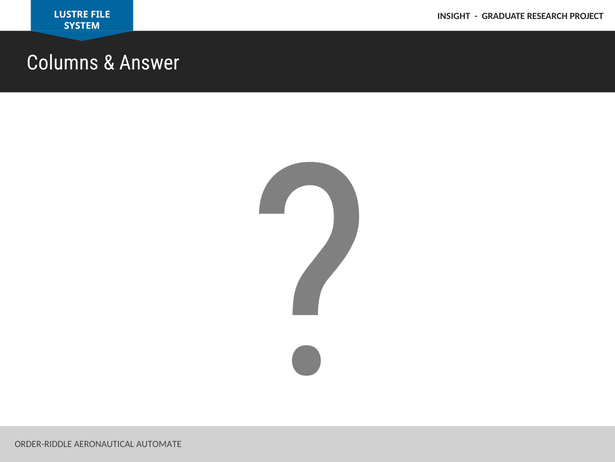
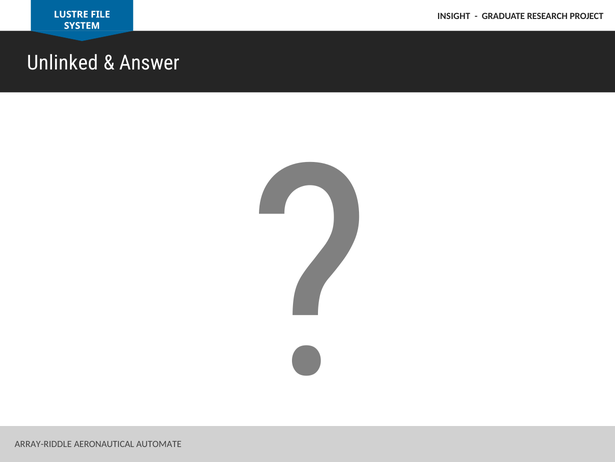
Columns: Columns -> Unlinked
ORDER-RIDDLE: ORDER-RIDDLE -> ARRAY-RIDDLE
